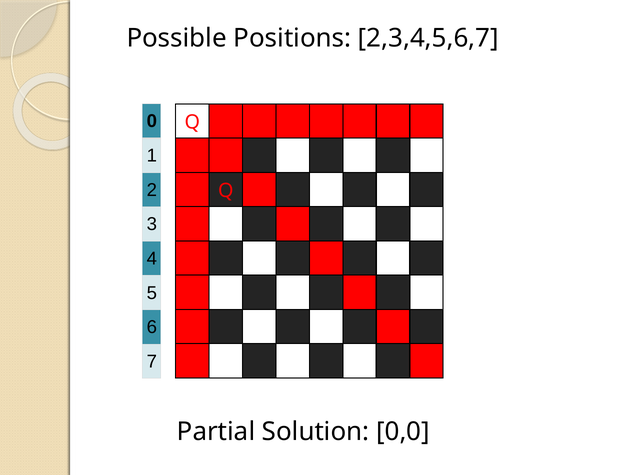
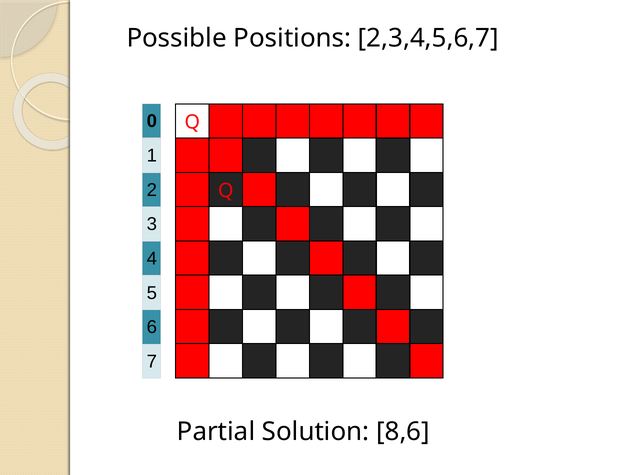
0,0: 0,0 -> 8,6
